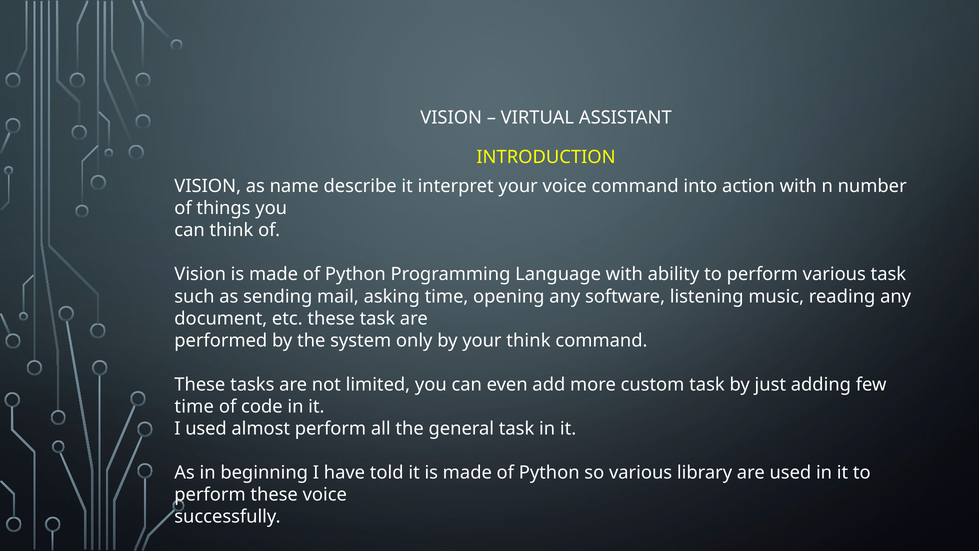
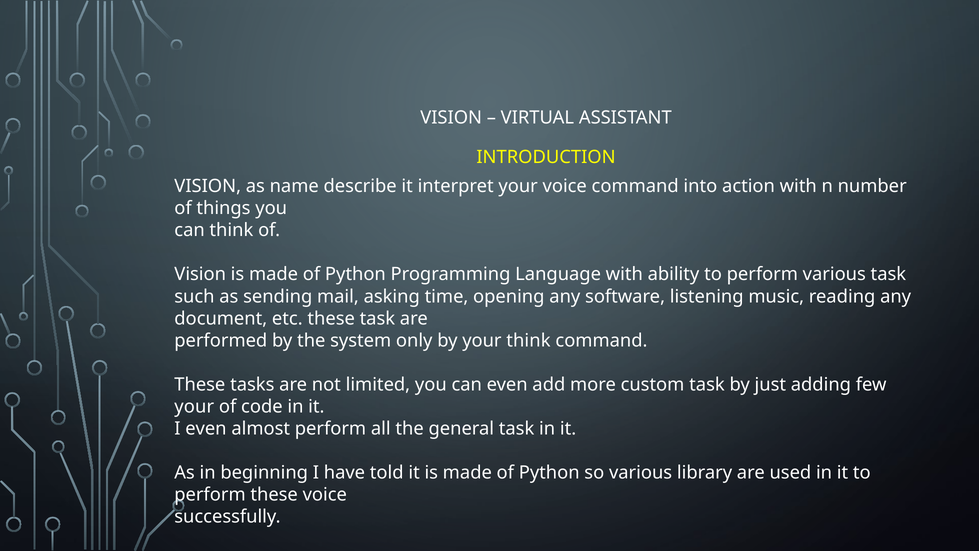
time at (194, 406): time -> your
I used: used -> even
